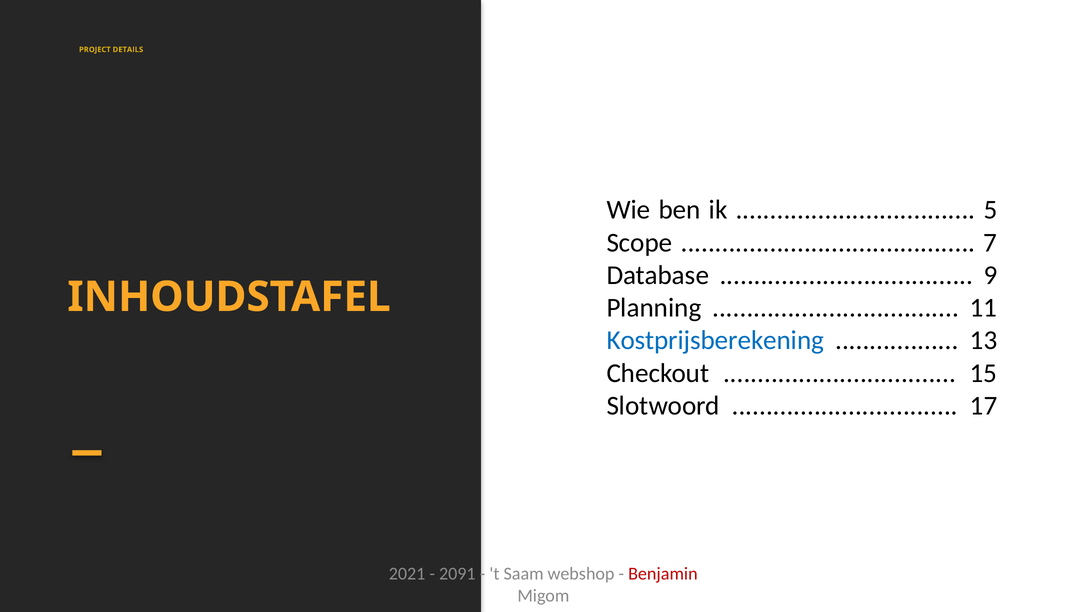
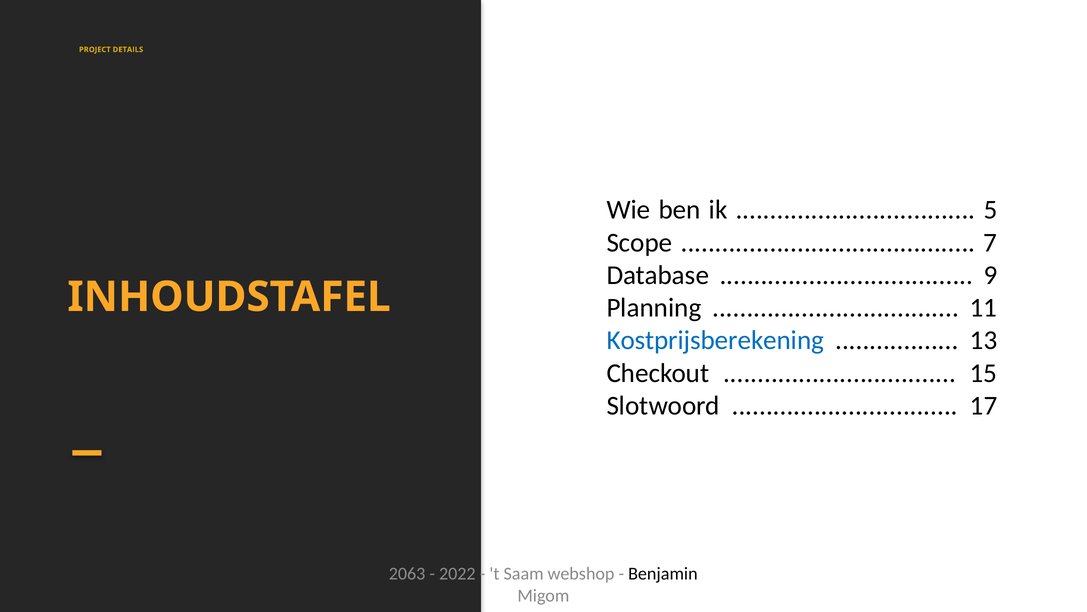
2021: 2021 -> 2063
2091: 2091 -> 2022
Benjamin colour: red -> black
